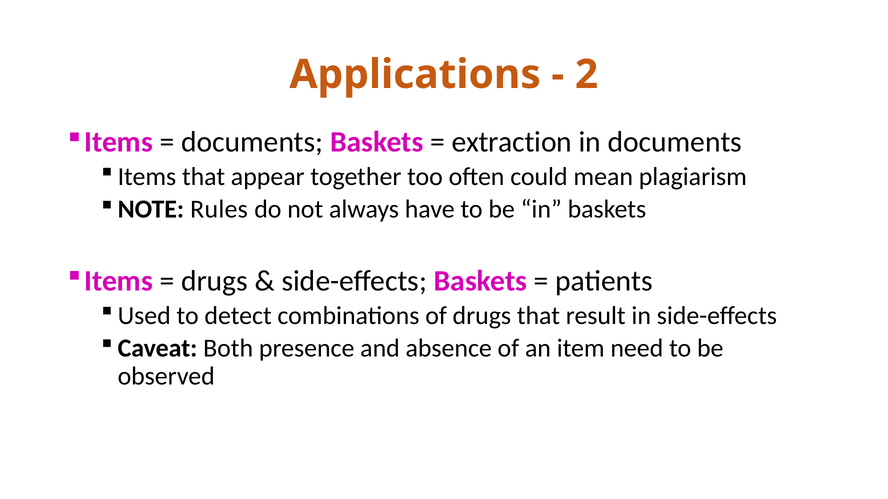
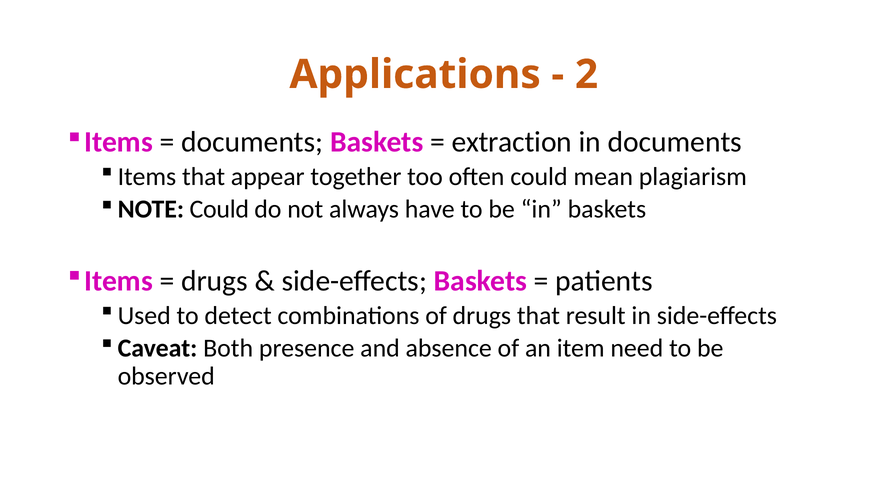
NOTE Rules: Rules -> Could
